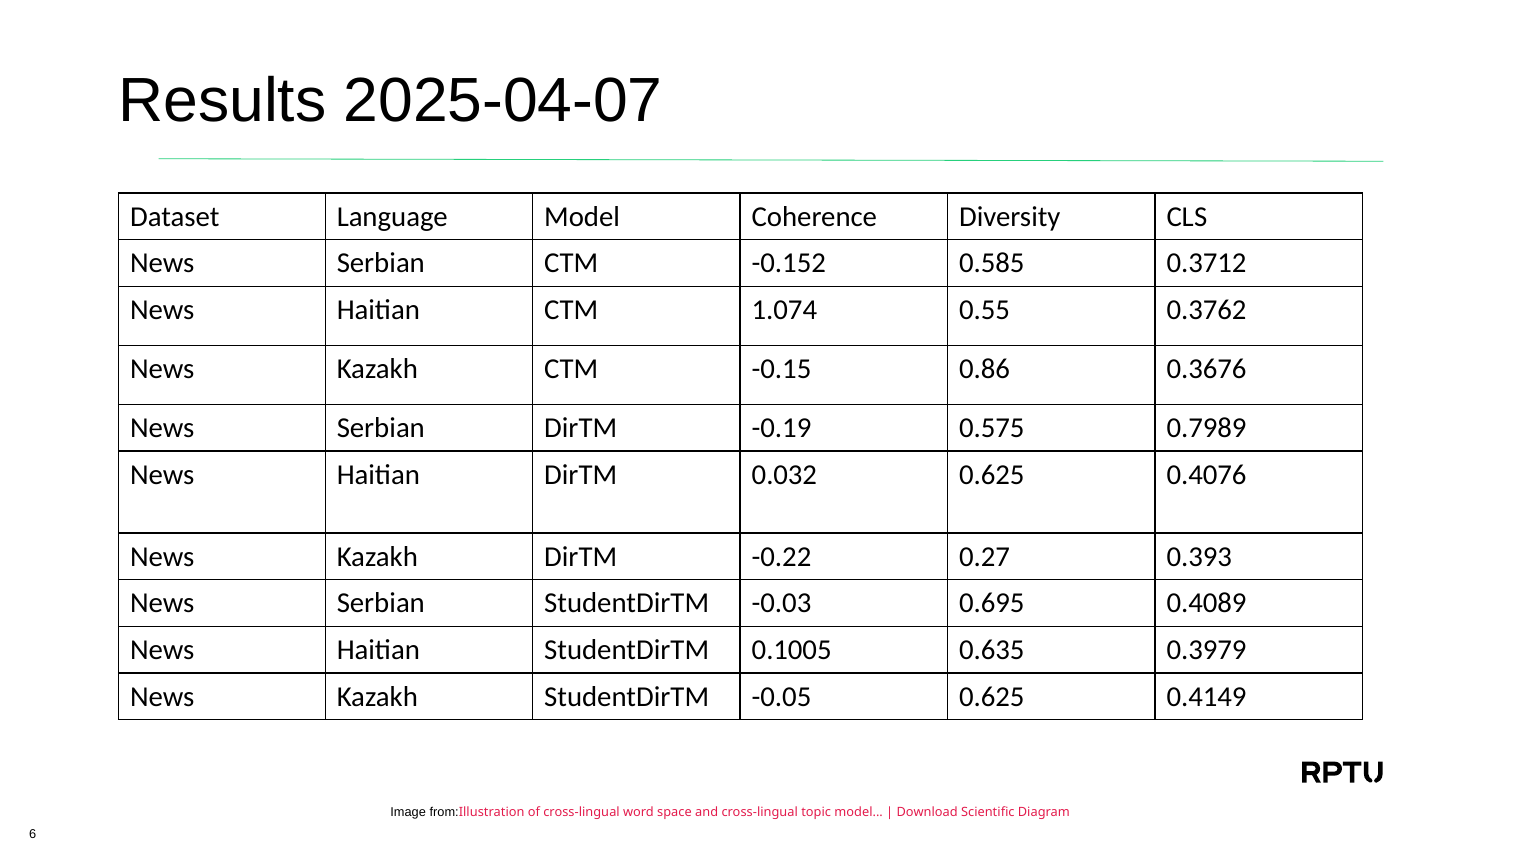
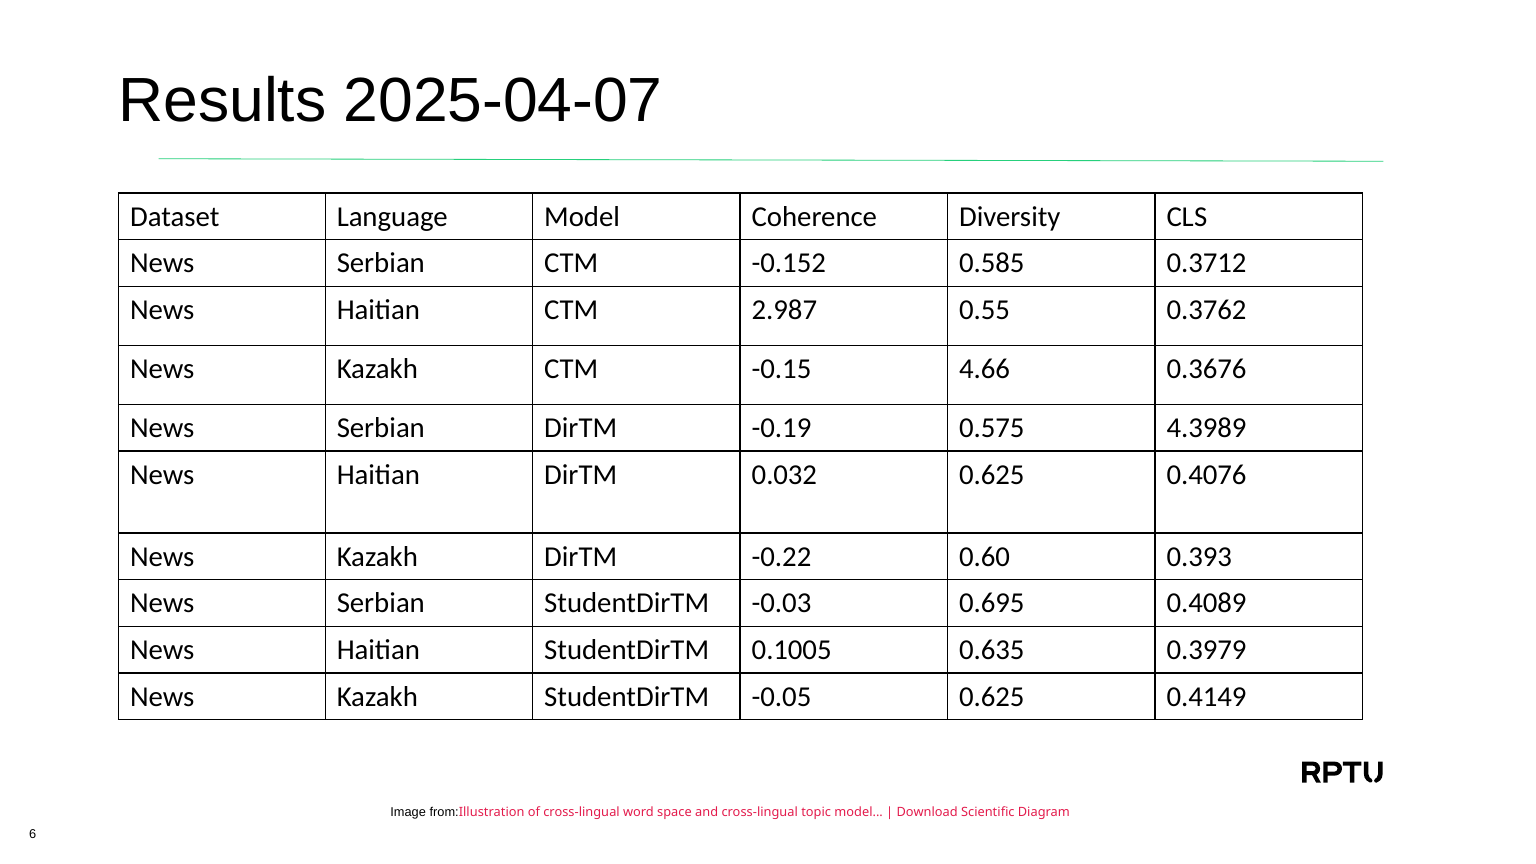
1.074: 1.074 -> 2.987
0.86: 0.86 -> 4.66
0.7989: 0.7989 -> 4.3989
0.27: 0.27 -> 0.60
